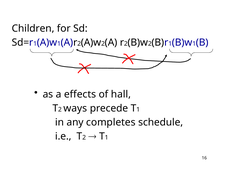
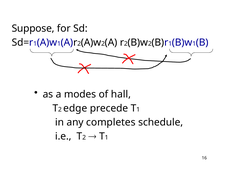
Children: Children -> Suppose
effects: effects -> modes
ways: ways -> edge
